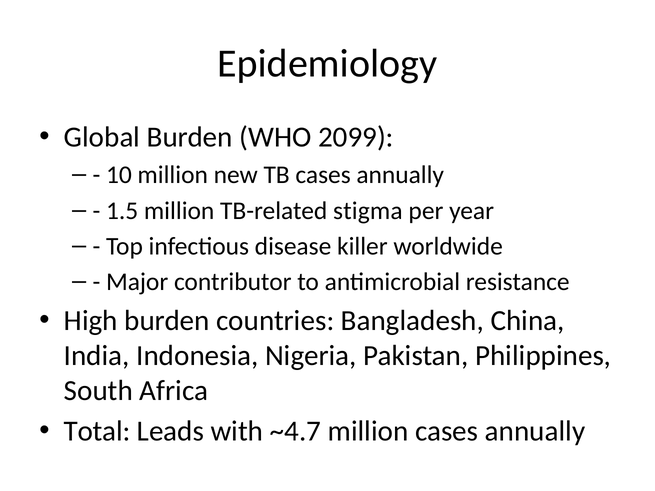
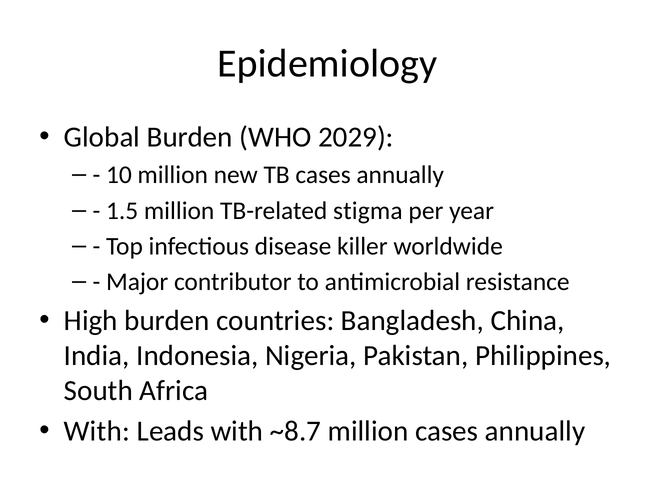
2099: 2099 -> 2029
Total at (97, 432): Total -> With
~4.7: ~4.7 -> ~8.7
